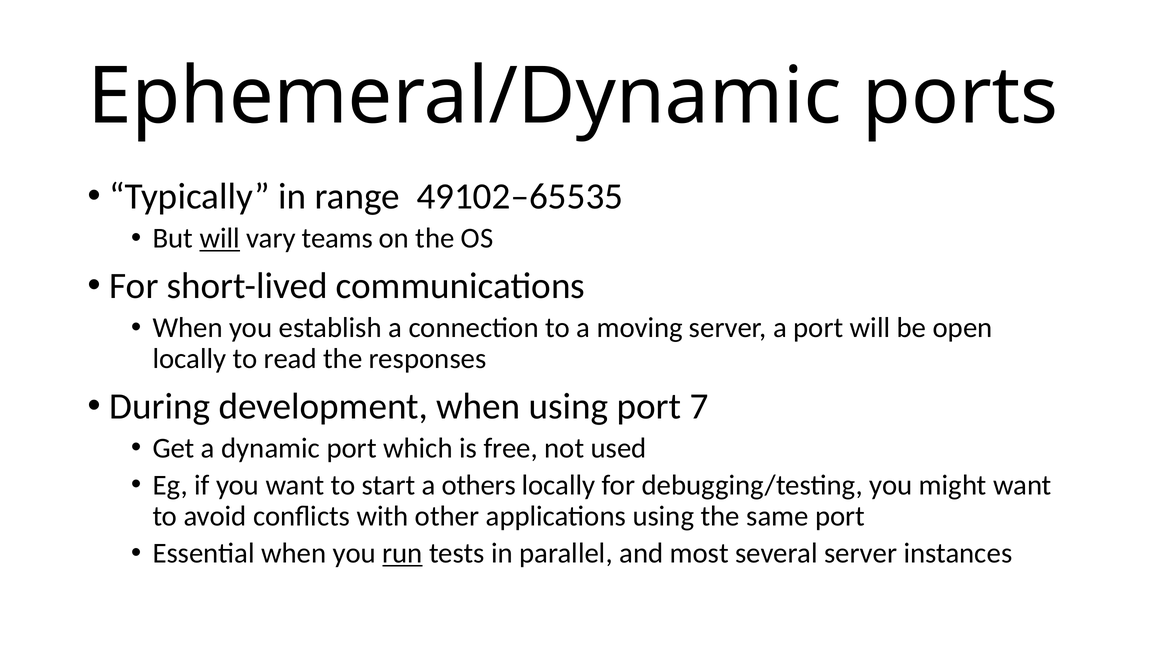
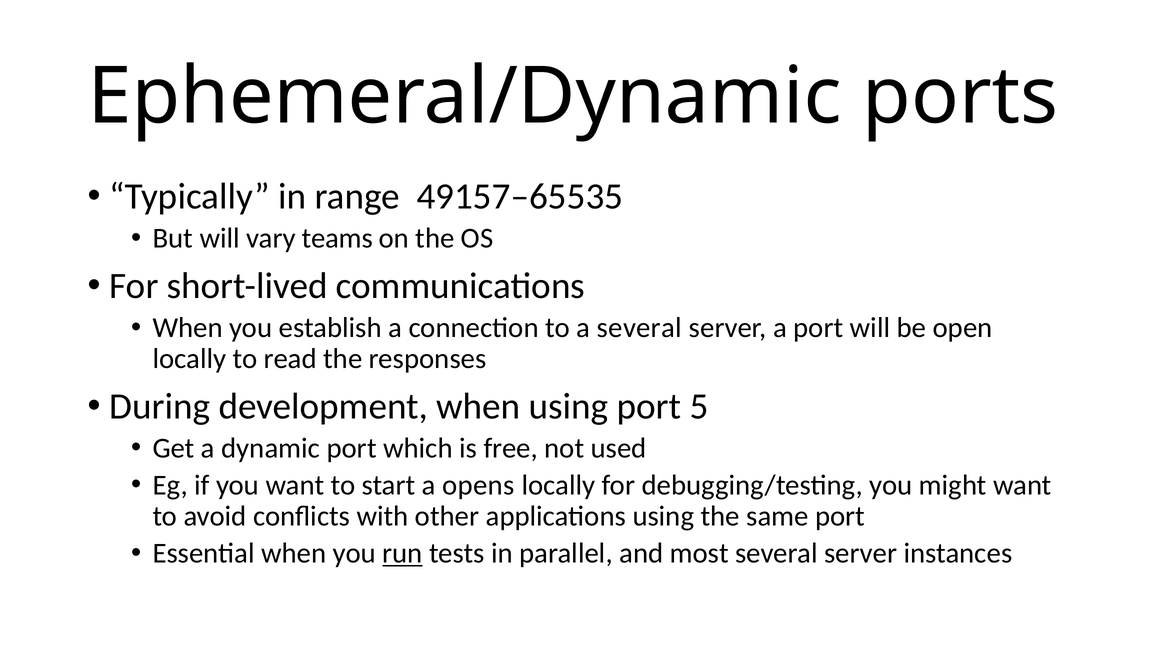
49102–65535: 49102–65535 -> 49157–65535
will at (220, 238) underline: present -> none
a moving: moving -> several
7: 7 -> 5
others: others -> opens
